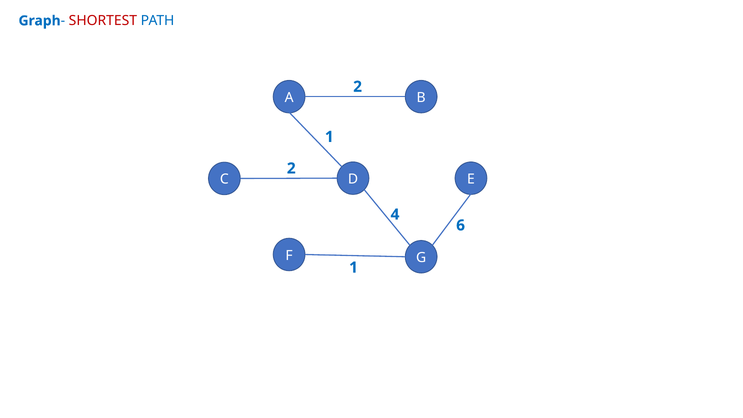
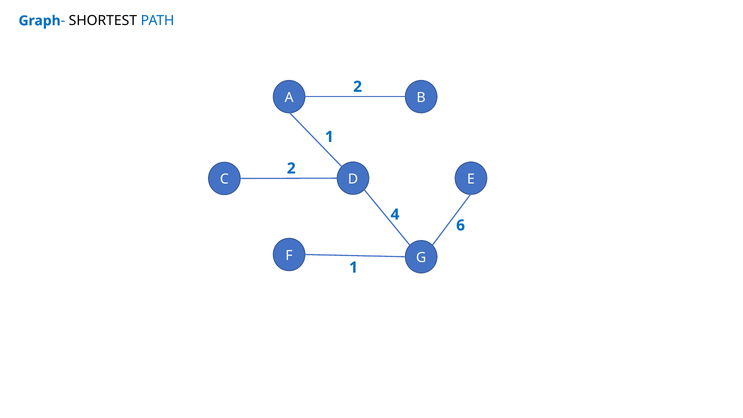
SHORTEST colour: red -> black
